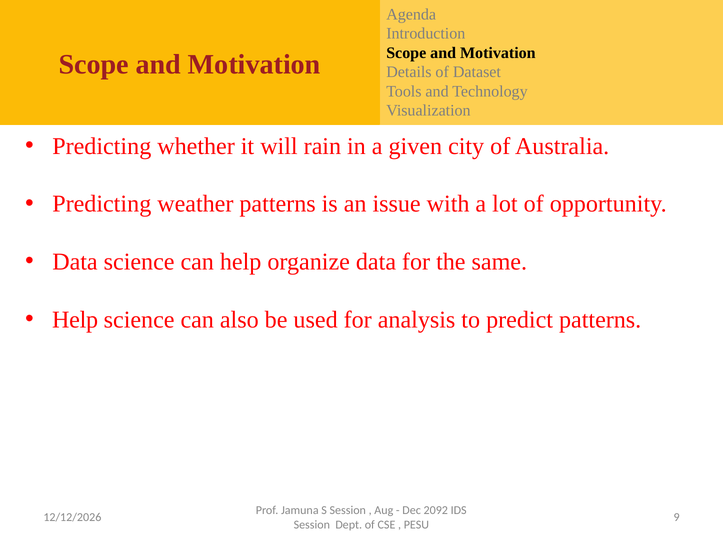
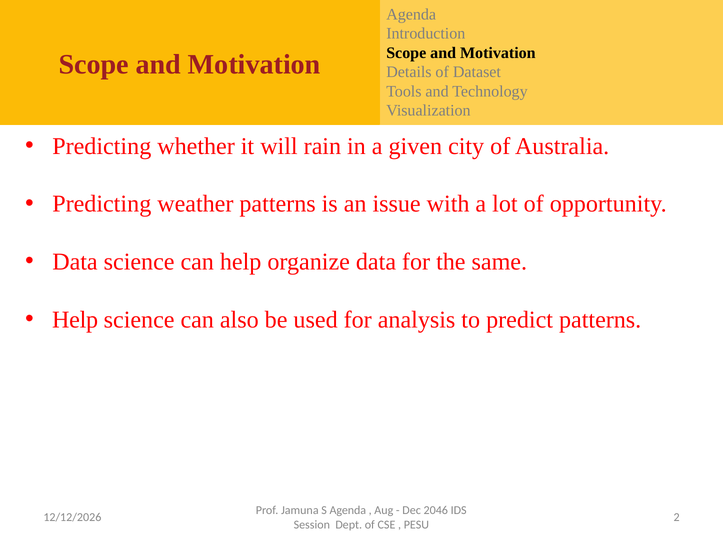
S Session: Session -> Agenda
2092: 2092 -> 2046
9: 9 -> 2
